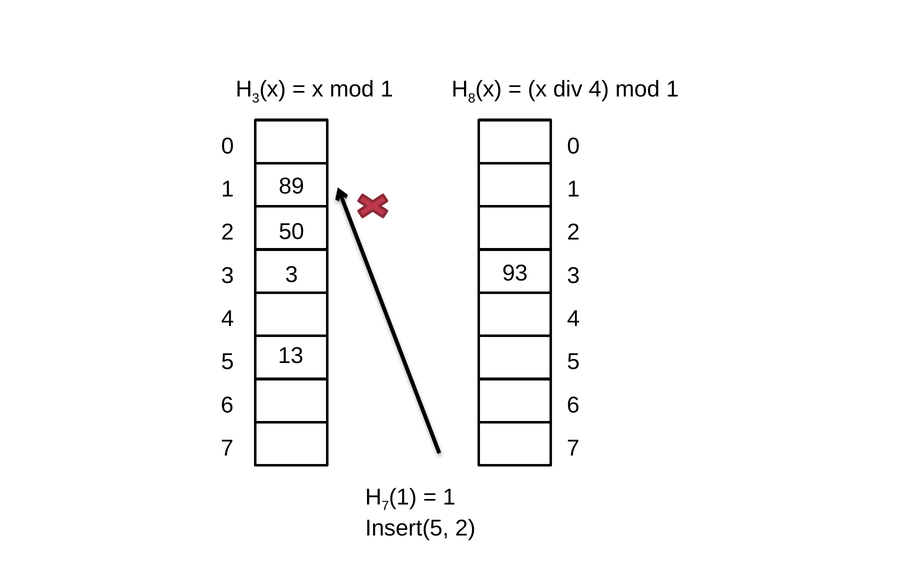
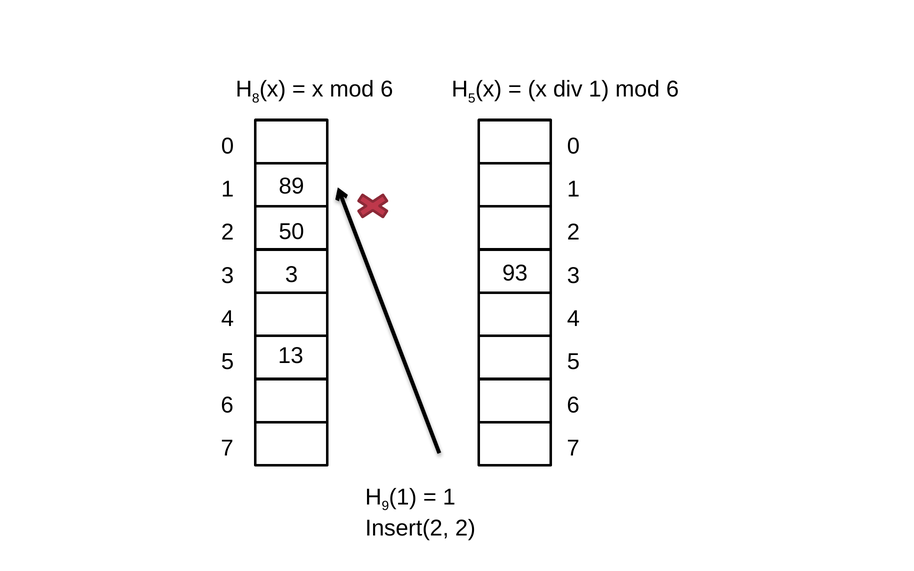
3 at (256, 98): 3 -> 8
x mod 1: 1 -> 6
8 at (472, 98): 8 -> 5
div 4: 4 -> 1
1 at (672, 89): 1 -> 6
7 at (385, 506): 7 -> 9
Insert(5: Insert(5 -> Insert(2
